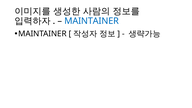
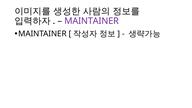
MAINTAINER at (92, 21) colour: blue -> purple
